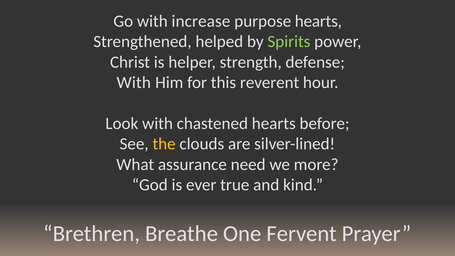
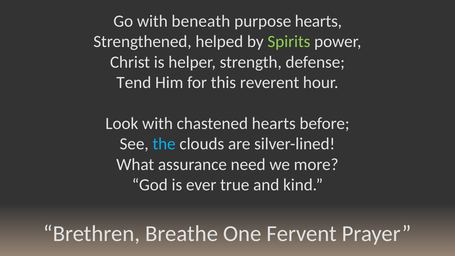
increase: increase -> beneath
With at (134, 83): With -> Tend
the colour: yellow -> light blue
